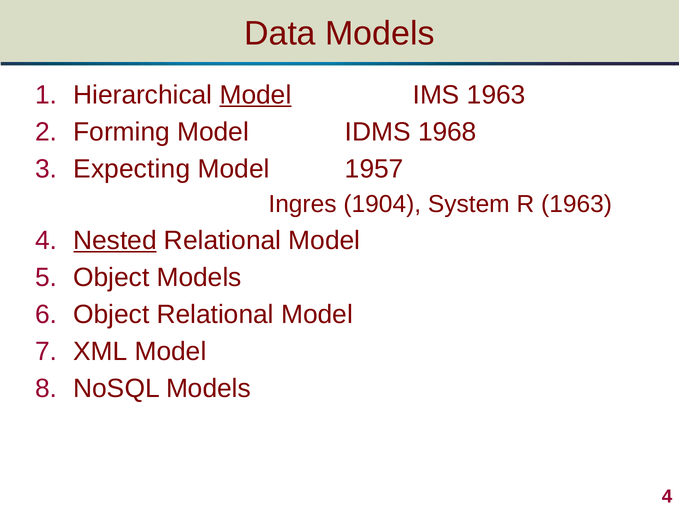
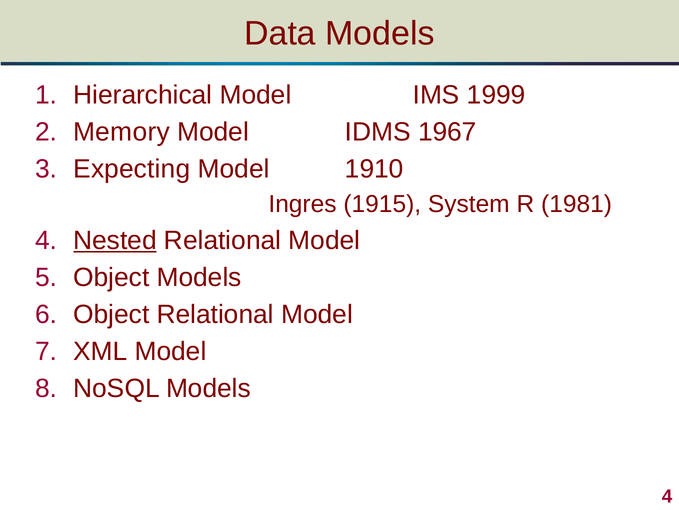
Model at (256, 95) underline: present -> none
IMS 1963: 1963 -> 1999
Forming: Forming -> Memory
1968: 1968 -> 1967
1957: 1957 -> 1910
1904: 1904 -> 1915
R 1963: 1963 -> 1981
